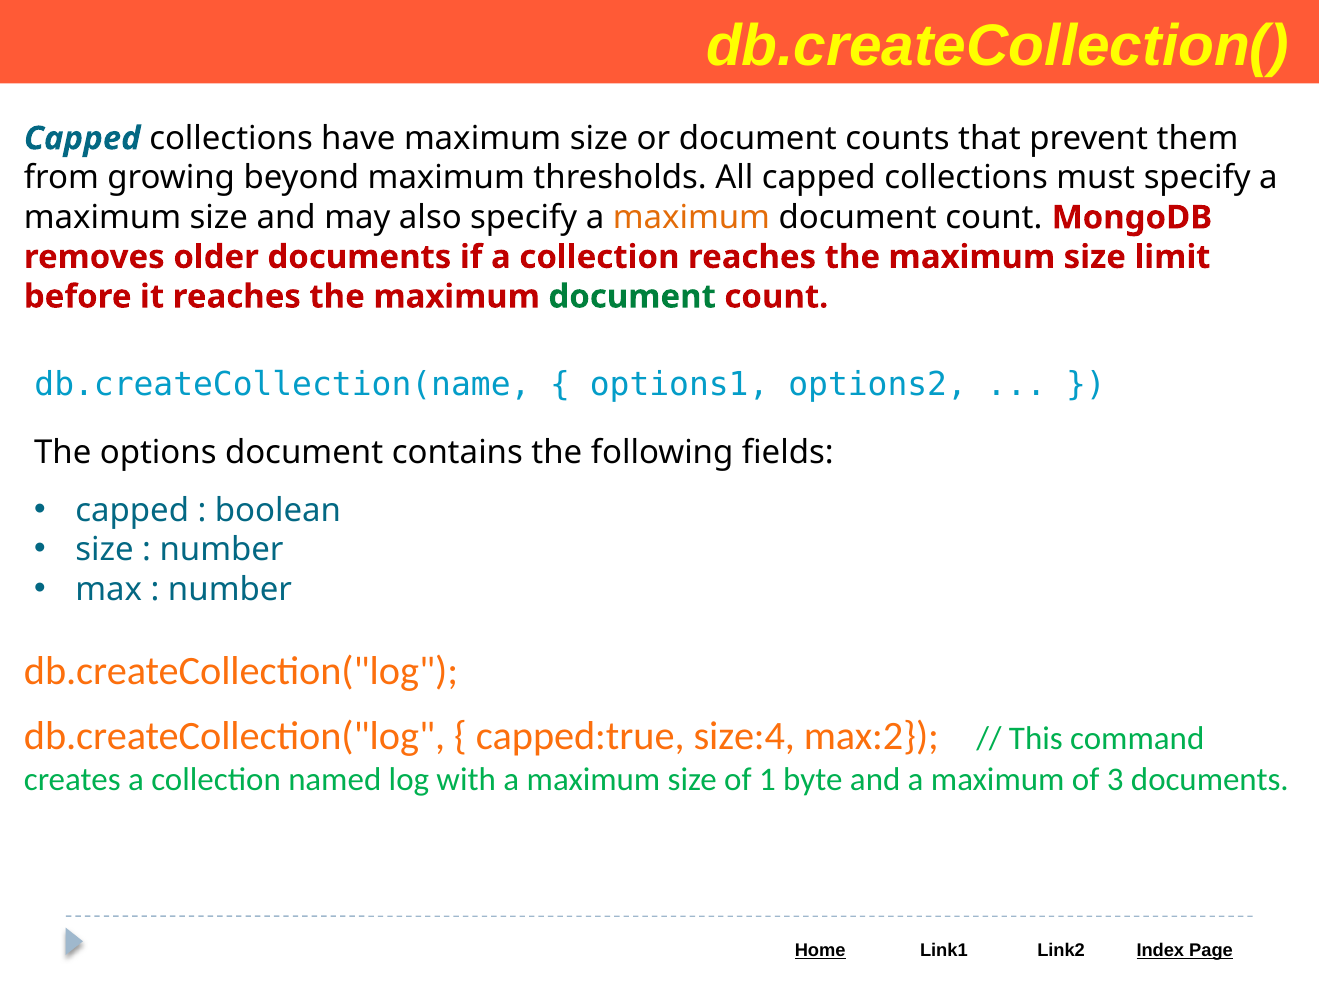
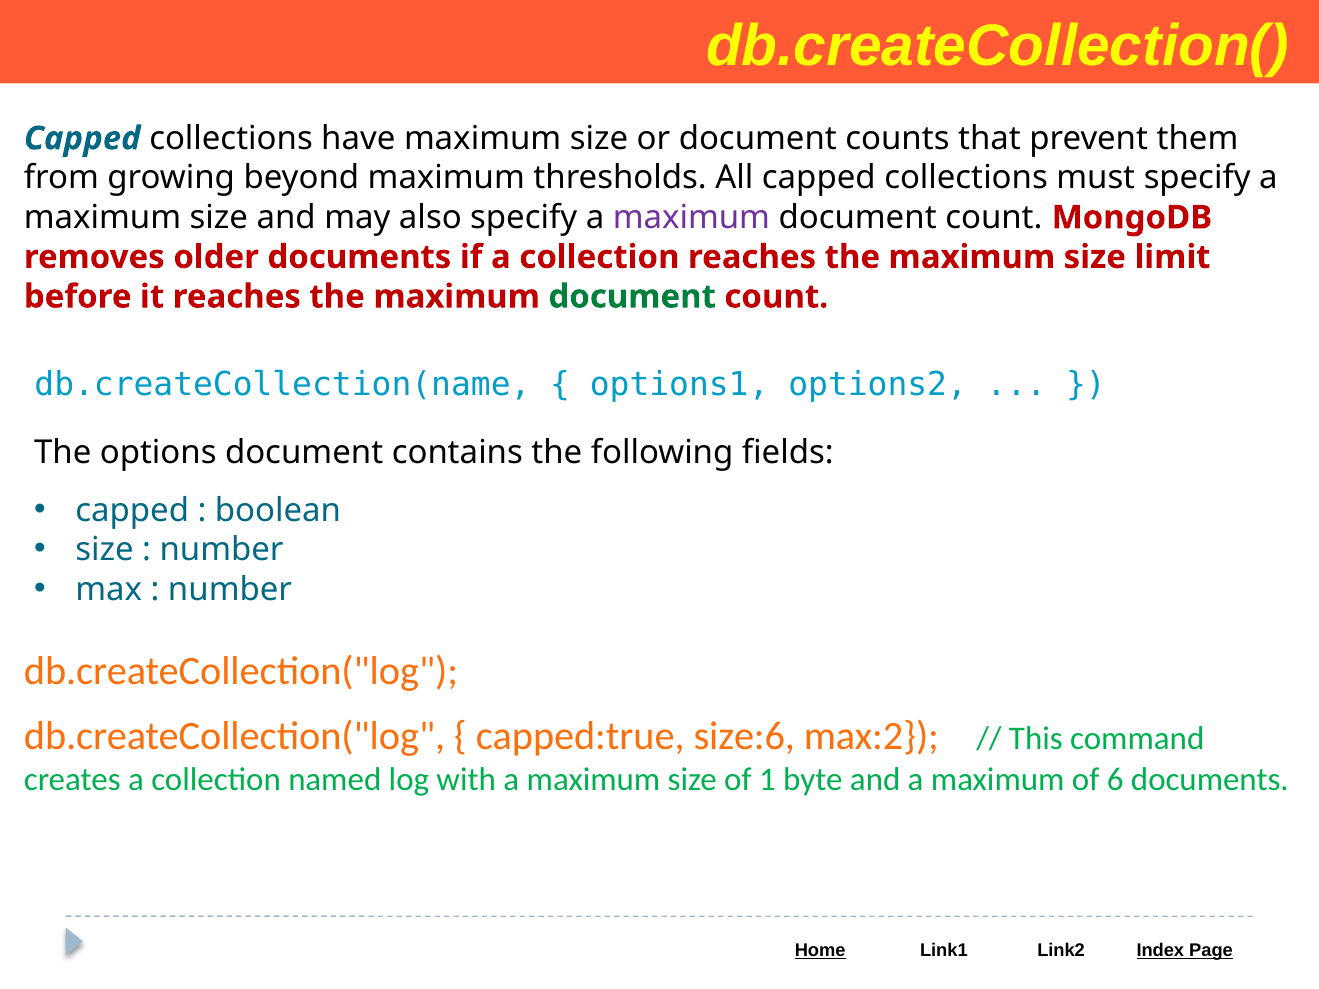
maximum at (691, 218) colour: orange -> purple
size:4: size:4 -> size:6
3: 3 -> 6
